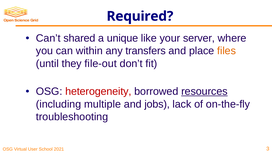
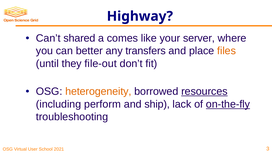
Required: Required -> Highway
unique: unique -> comes
within: within -> better
heterogeneity colour: red -> orange
multiple: multiple -> perform
jobs: jobs -> ship
on-the-fly underline: none -> present
